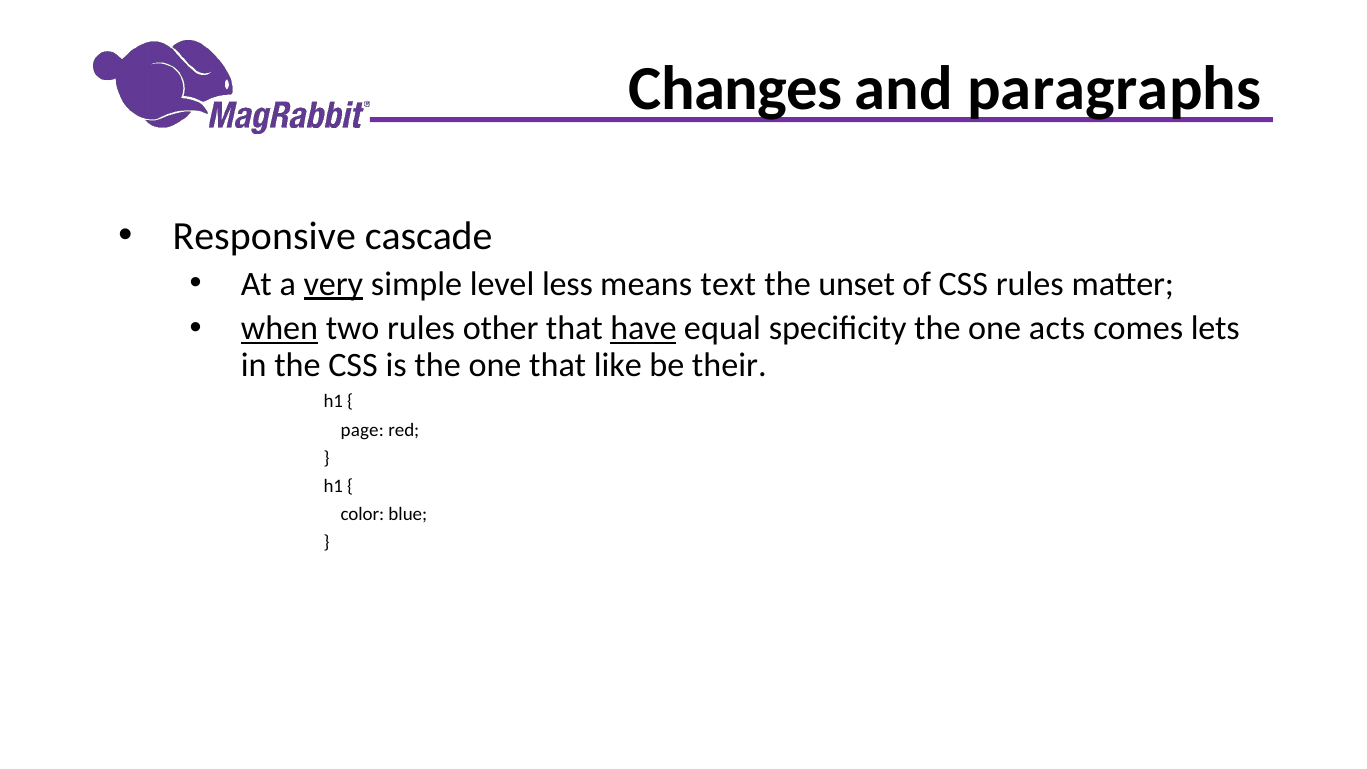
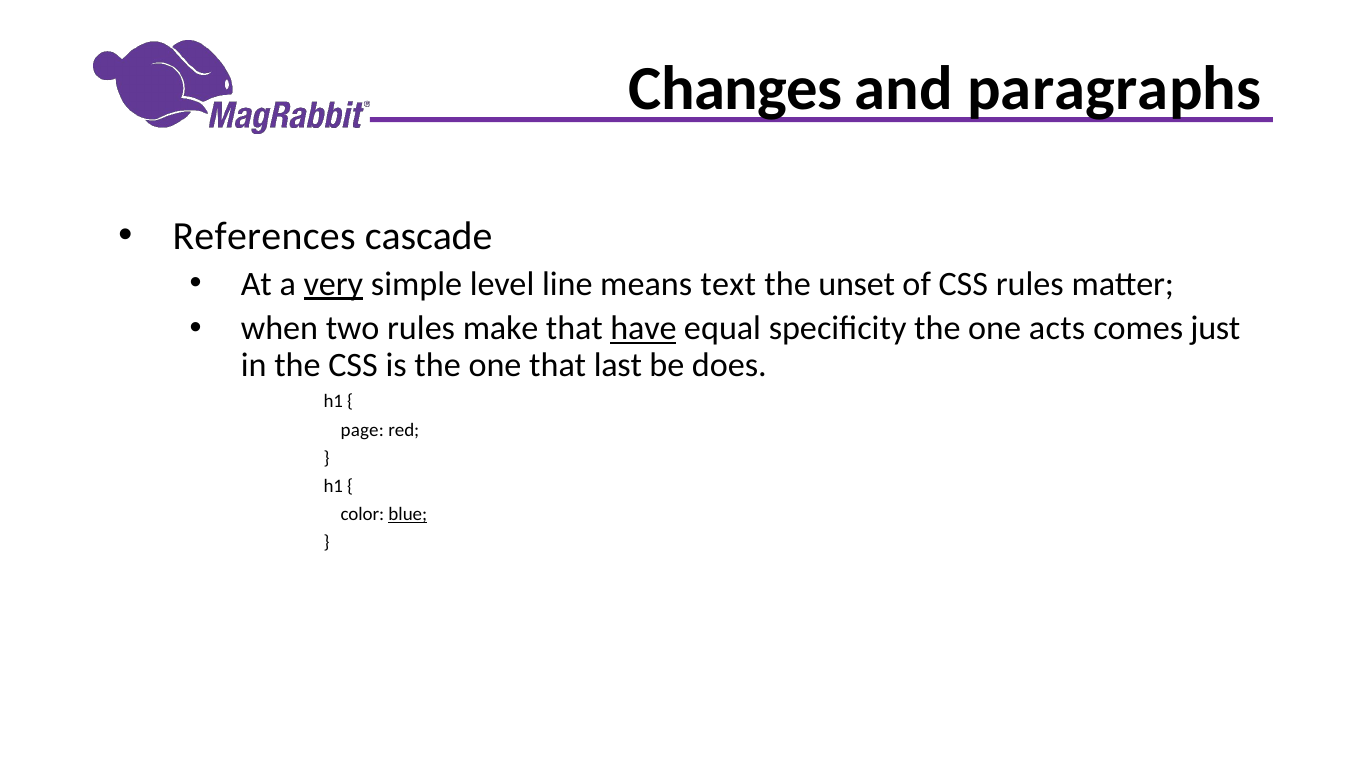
Responsive: Responsive -> References
less: less -> line
when underline: present -> none
other: other -> make
lets: lets -> just
like: like -> last
their: their -> does
blue underline: none -> present
